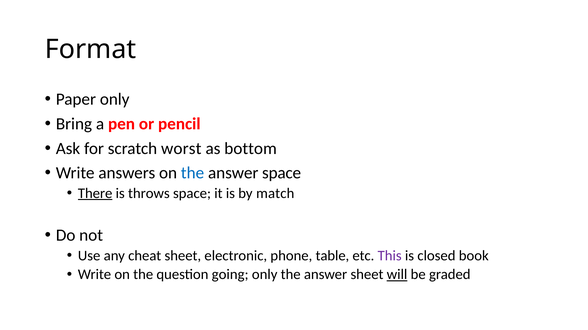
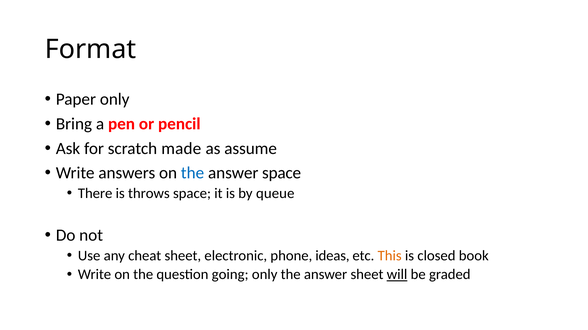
worst: worst -> made
bottom: bottom -> assume
There underline: present -> none
match: match -> queue
table: table -> ideas
This colour: purple -> orange
